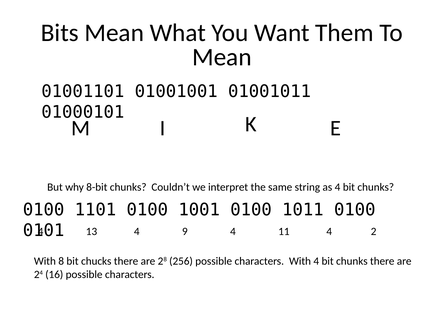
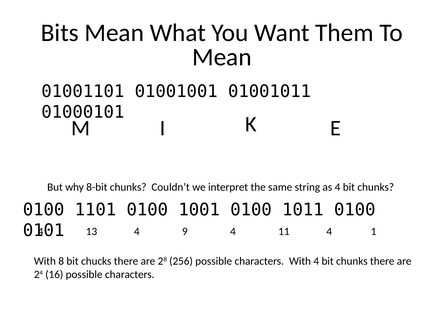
2: 2 -> 1
